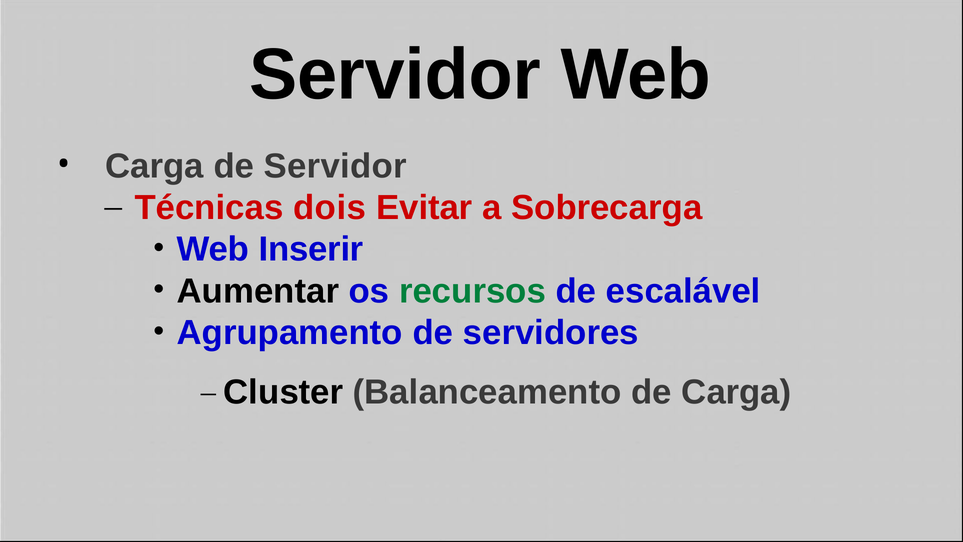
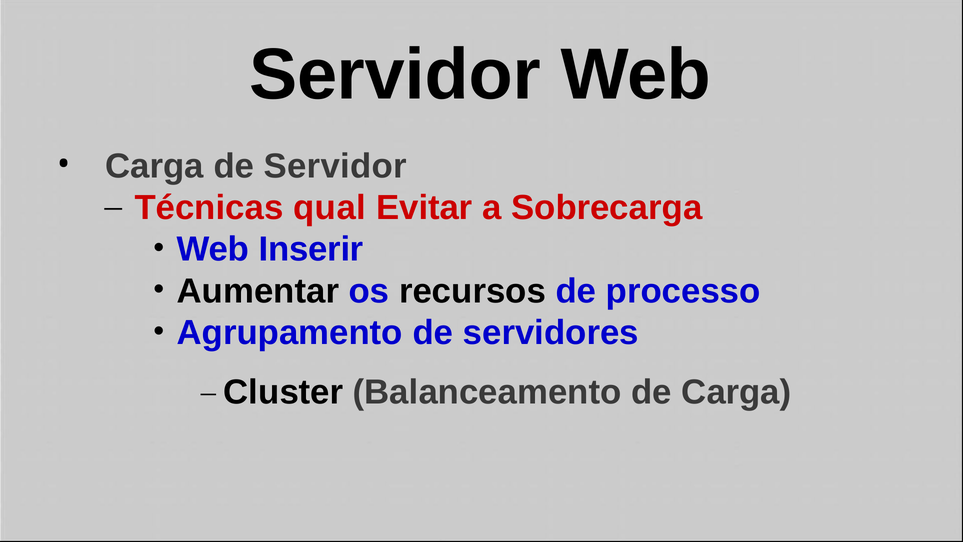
dois: dois -> qual
recursos colour: green -> black
escalável: escalável -> processo
